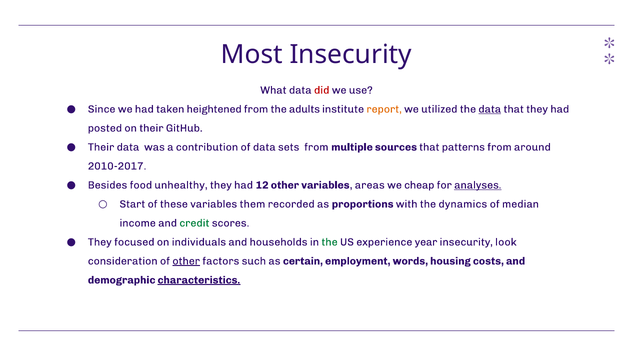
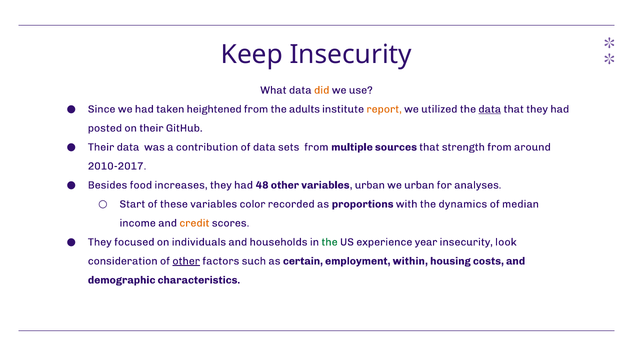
Most: Most -> Keep
did colour: red -> orange
patterns: patterns -> strength
unhealthy: unhealthy -> increases
12: 12 -> 48
variables areas: areas -> urban
we cheap: cheap -> urban
analyses underline: present -> none
them: them -> color
credit colour: green -> orange
words: words -> within
characteristics underline: present -> none
